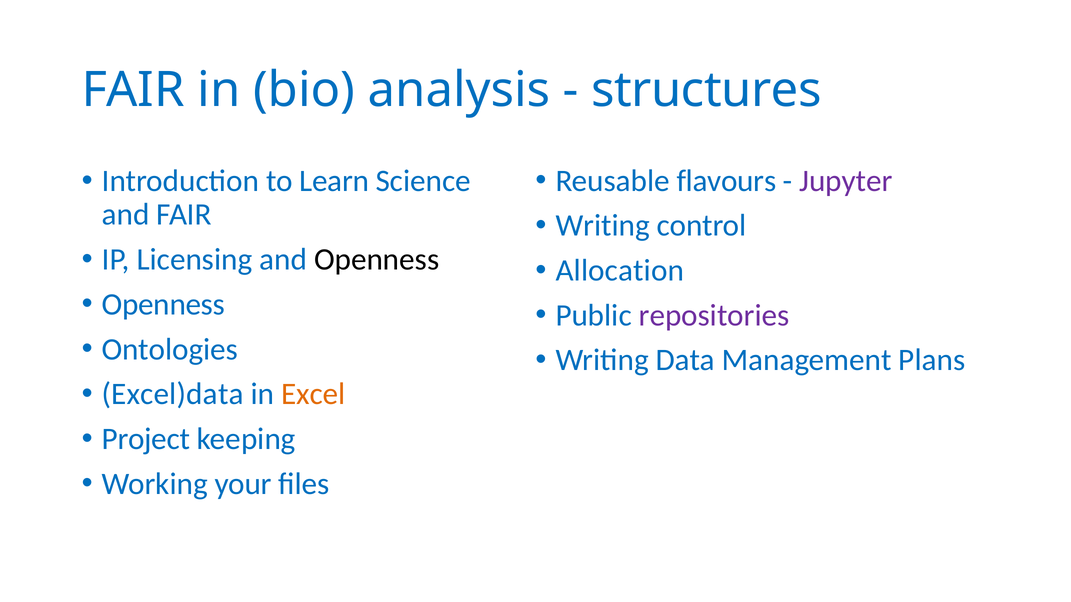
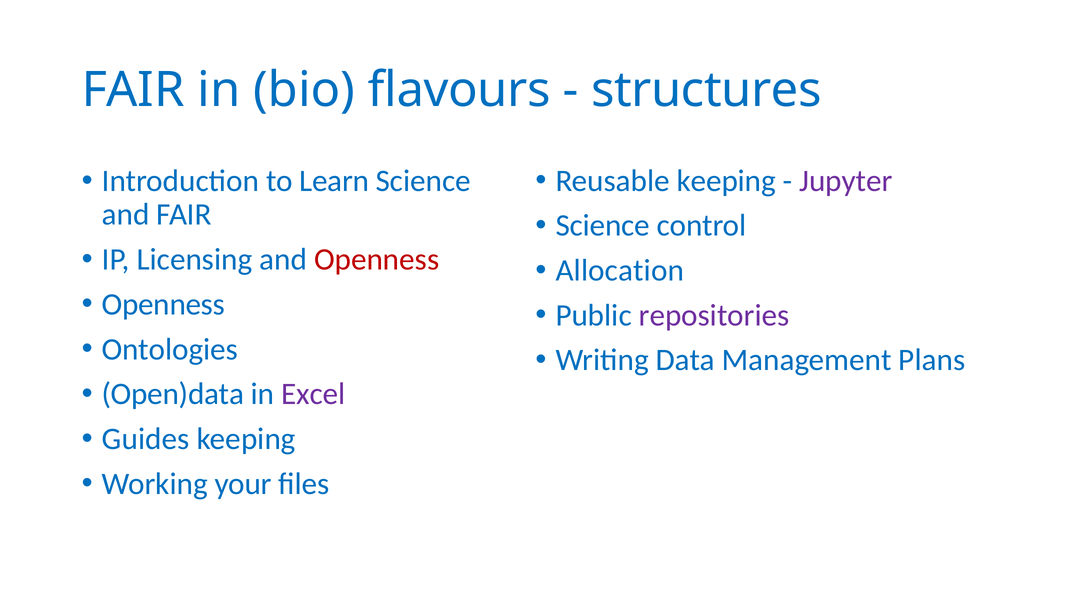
analysis: analysis -> flavours
Reusable flavours: flavours -> keeping
Writing at (603, 226): Writing -> Science
Openness at (377, 260) colour: black -> red
Excel)data: Excel)data -> Open)data
Excel colour: orange -> purple
Project: Project -> Guides
